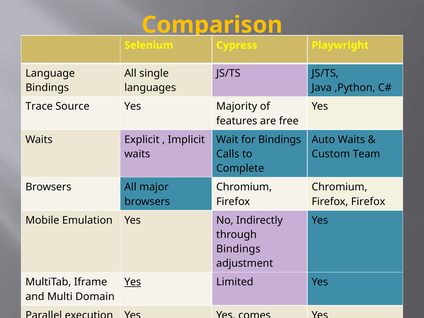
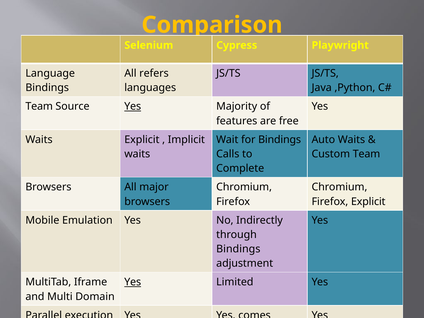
single: single -> refers
Trace at (39, 106): Trace -> Team
Yes at (133, 106) underline: none -> present
Firefox Firefox: Firefox -> Explicit
